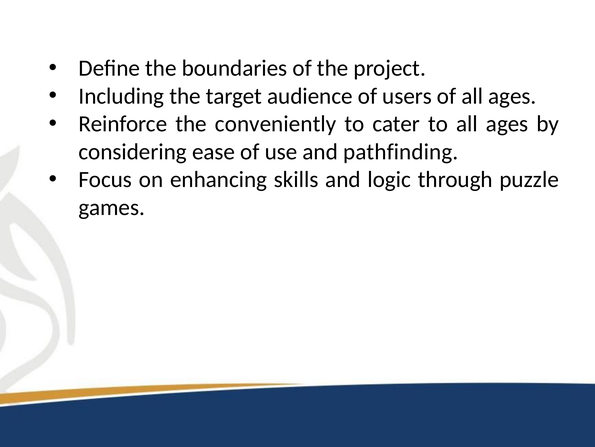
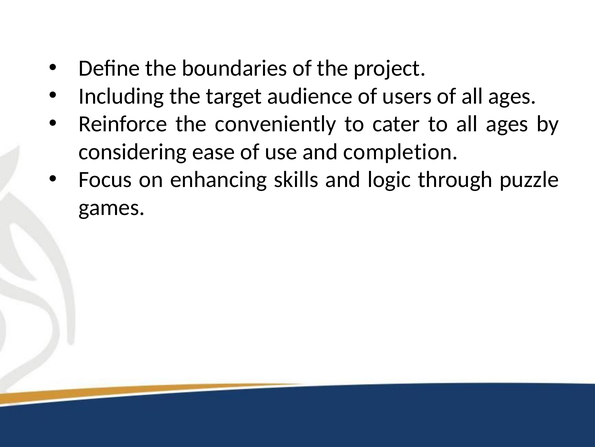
pathfinding: pathfinding -> completion
